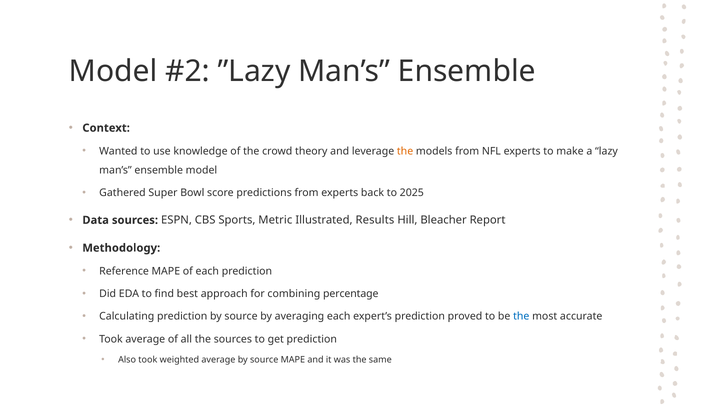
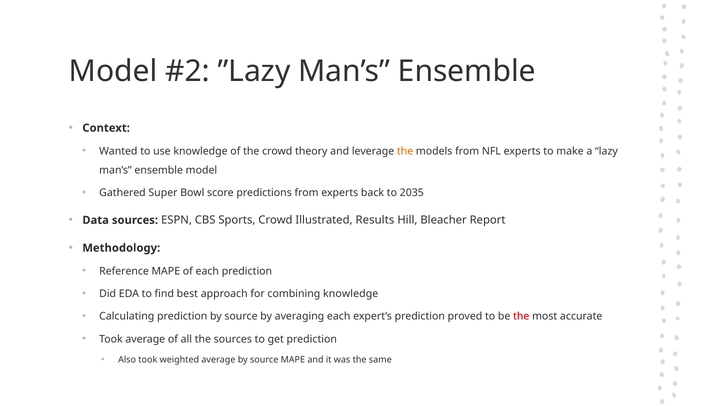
2025: 2025 -> 2035
Sports Metric: Metric -> Crowd
combining percentage: percentage -> knowledge
the at (521, 317) colour: blue -> red
